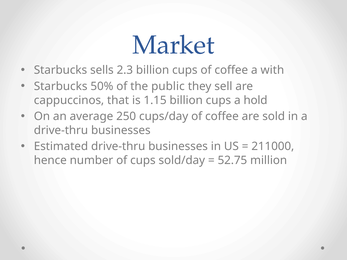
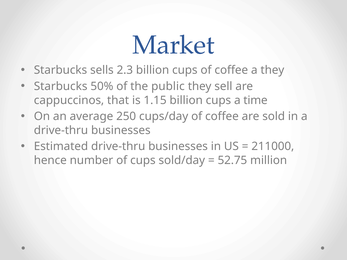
a with: with -> they
hold: hold -> time
